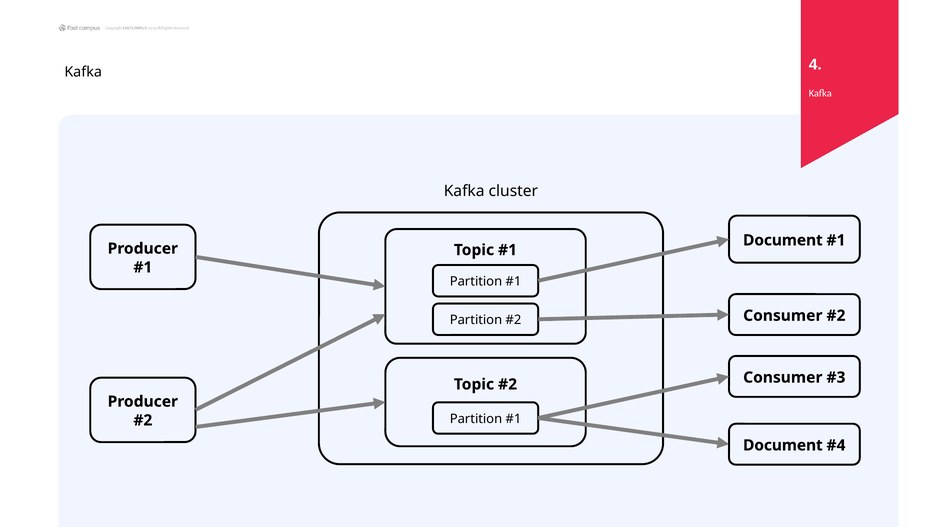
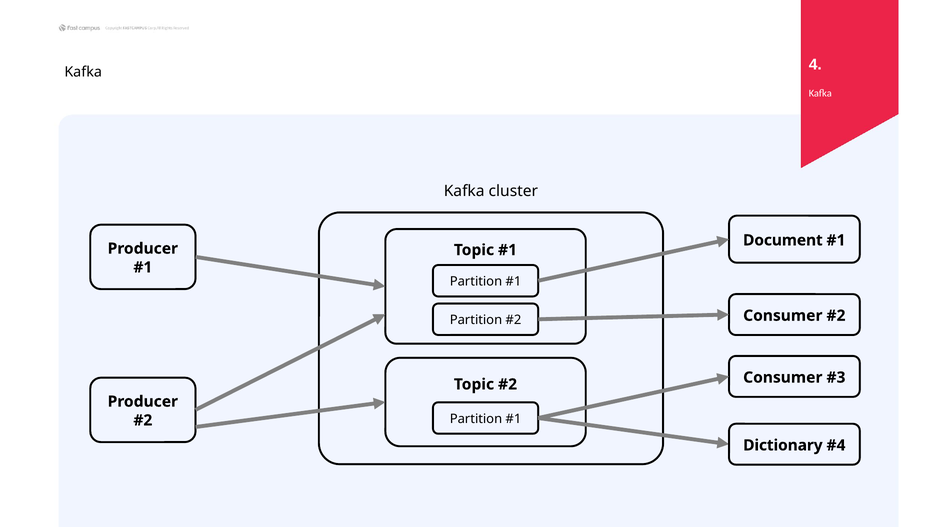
Document at (783, 445): Document -> Dictionary
